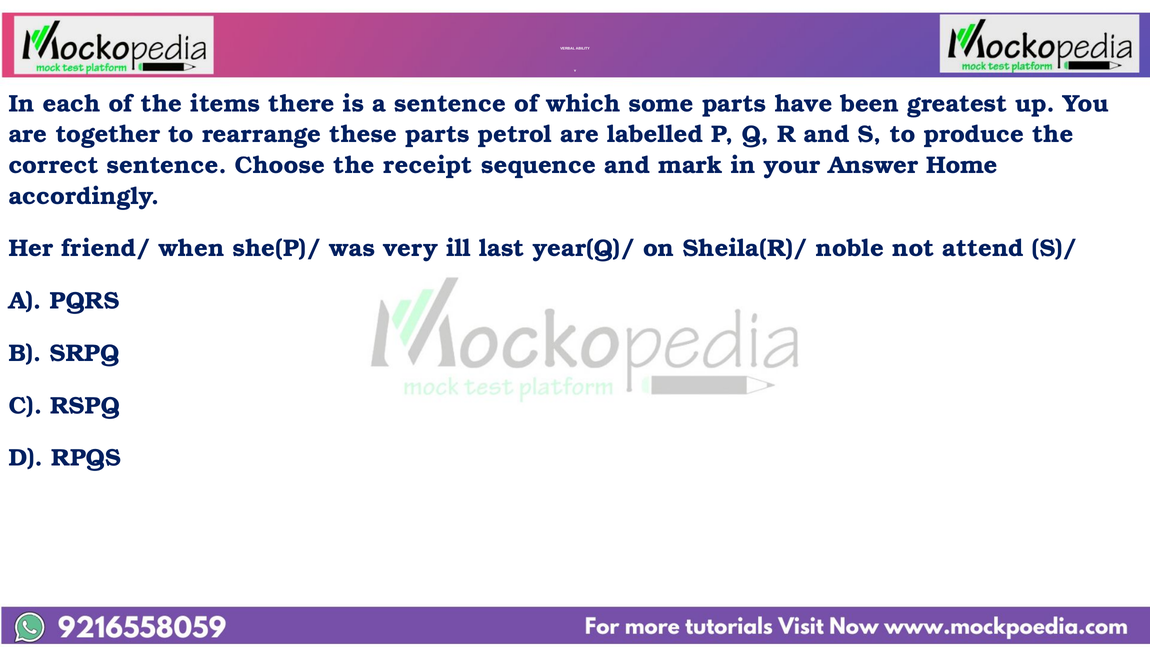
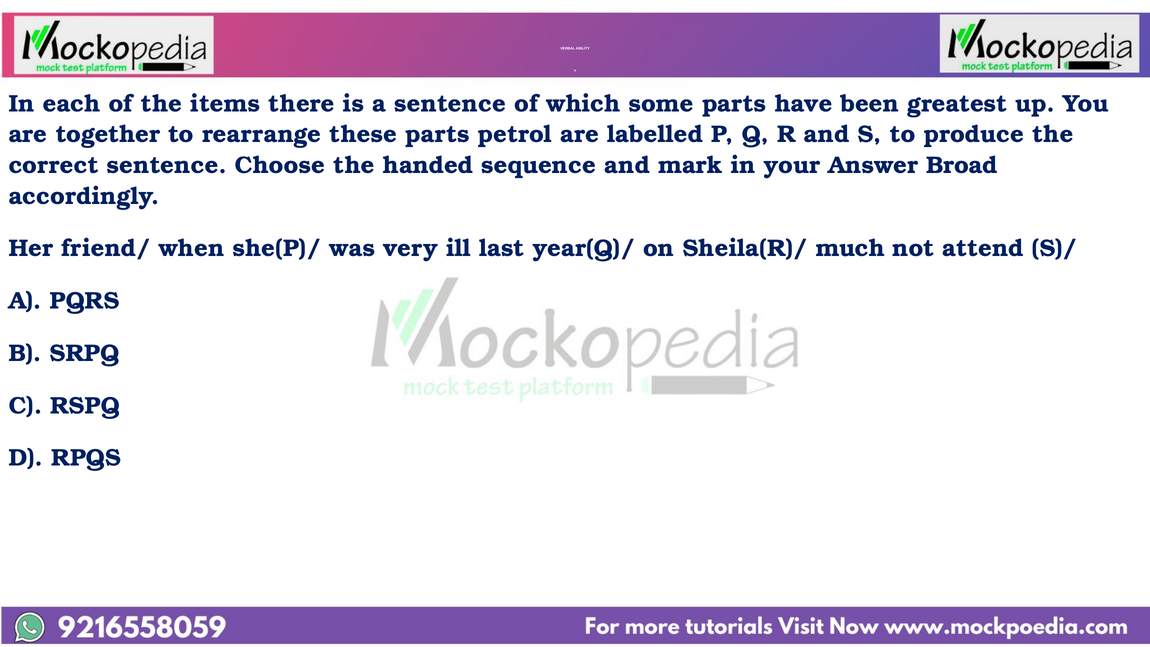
receipt: receipt -> handed
Home: Home -> Broad
noble: noble -> much
